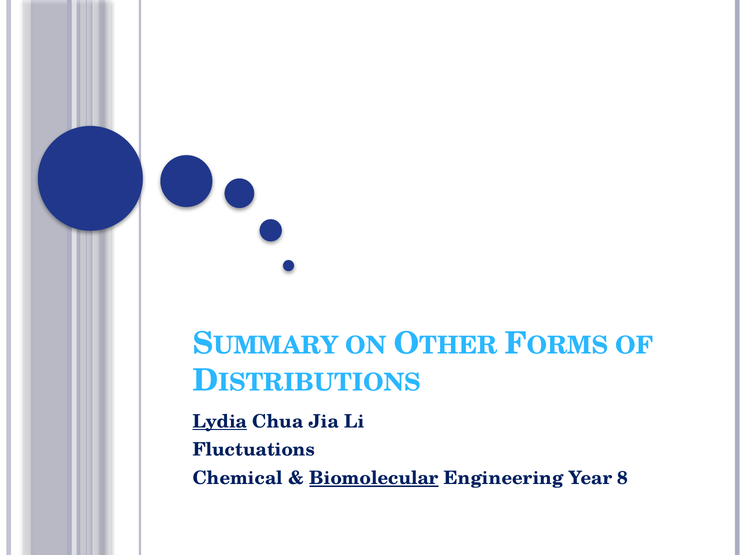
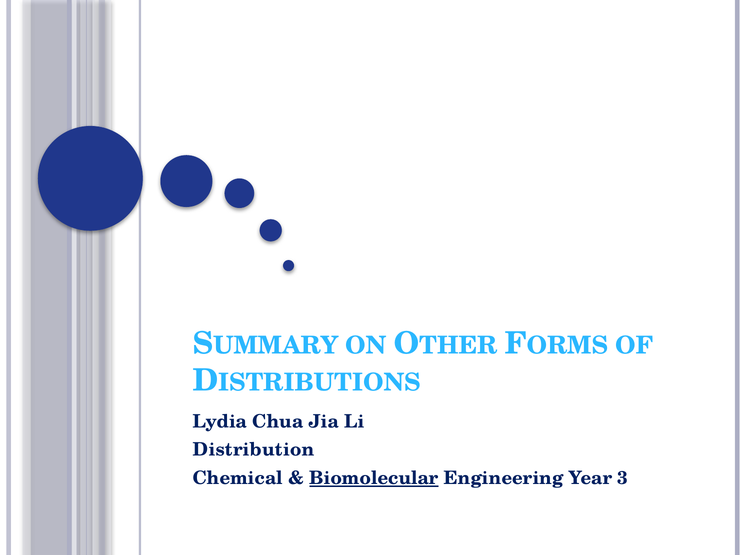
Lydia underline: present -> none
Fluctuations: Fluctuations -> Distribution
8: 8 -> 3
